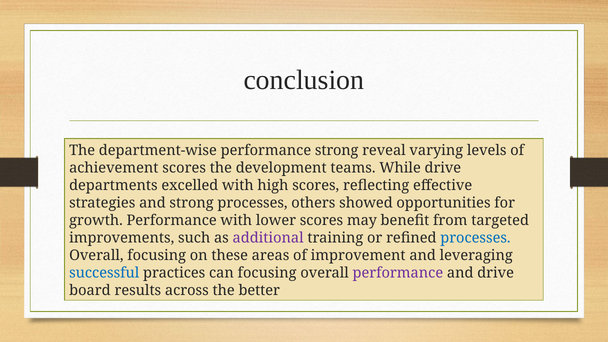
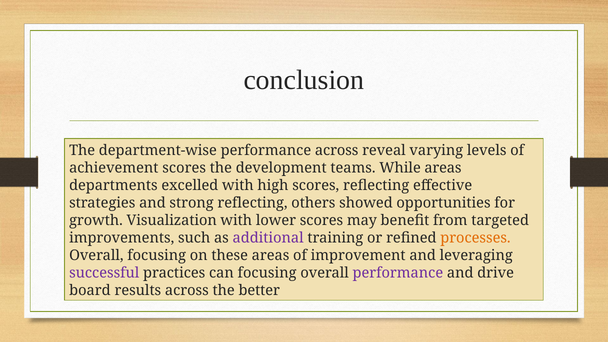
performance strong: strong -> across
While drive: drive -> areas
strong processes: processes -> reflecting
growth Performance: Performance -> Visualization
processes at (475, 238) colour: blue -> orange
successful colour: blue -> purple
